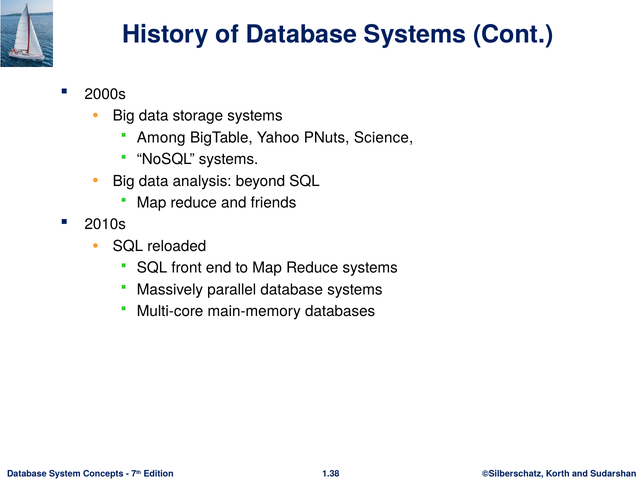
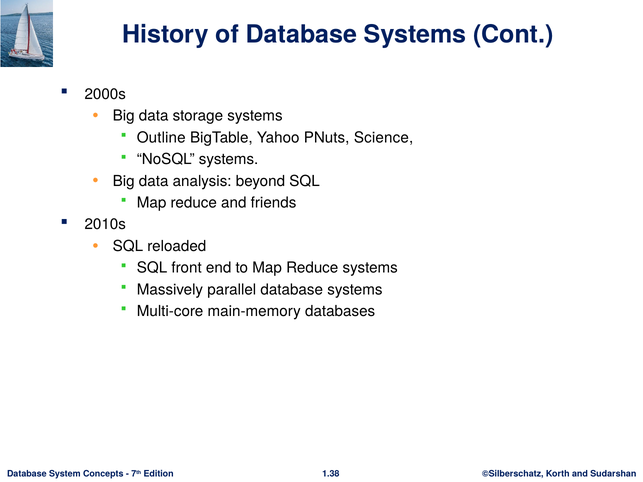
Among: Among -> Outline
